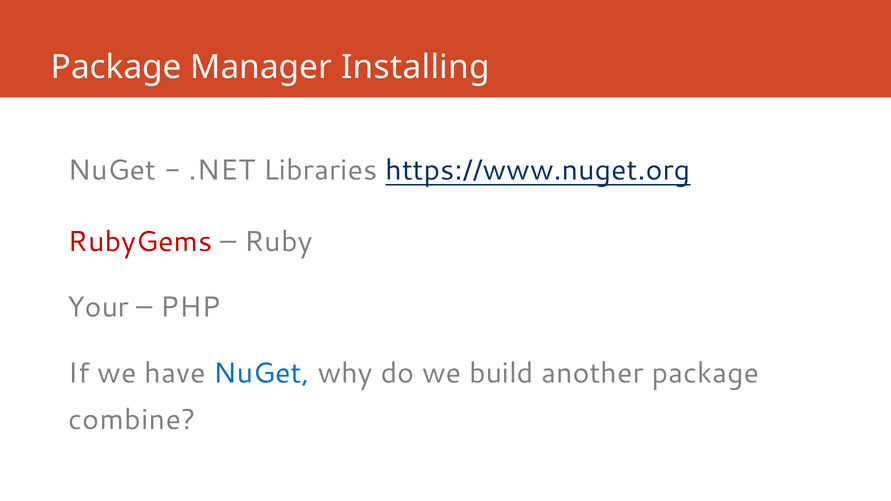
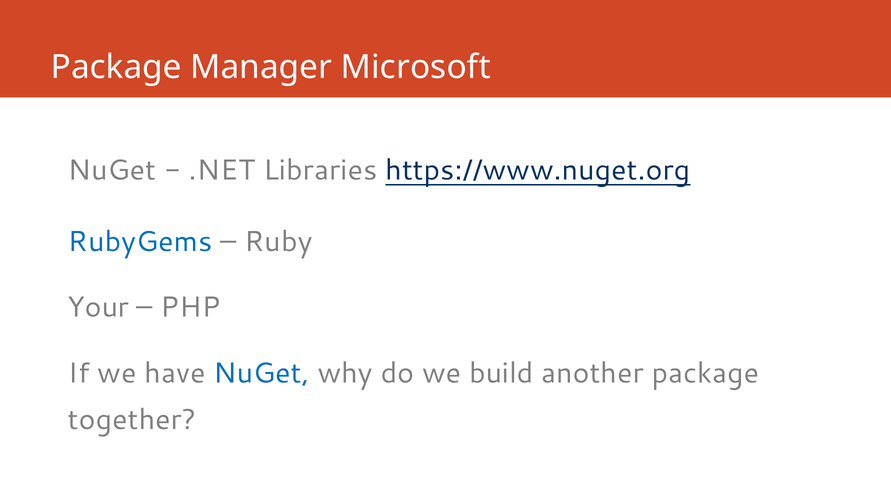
Installing: Installing -> Microsoft
RubyGems colour: red -> blue
combine: combine -> together
